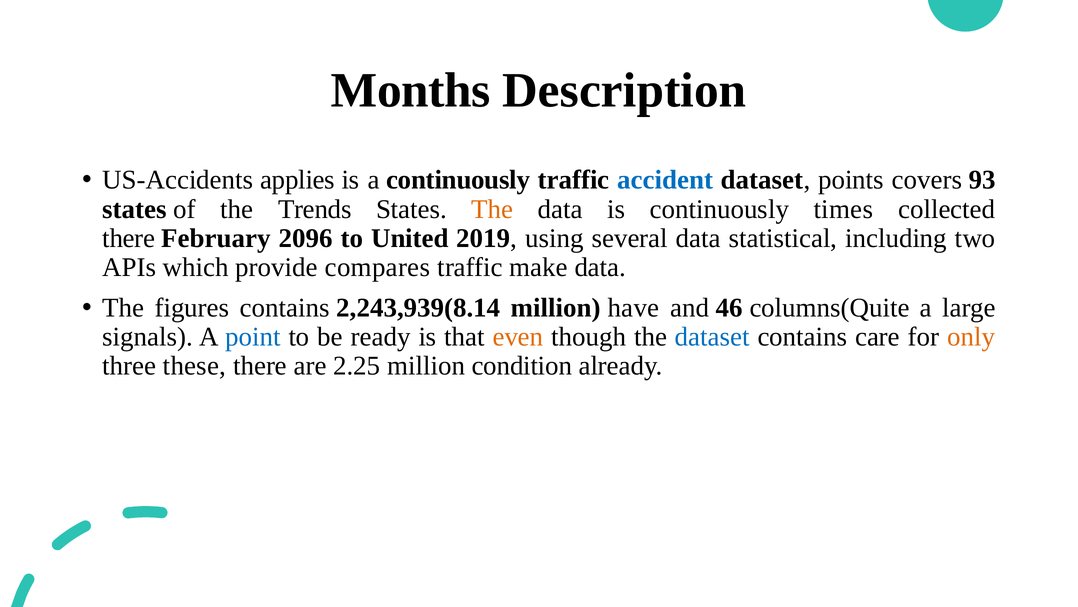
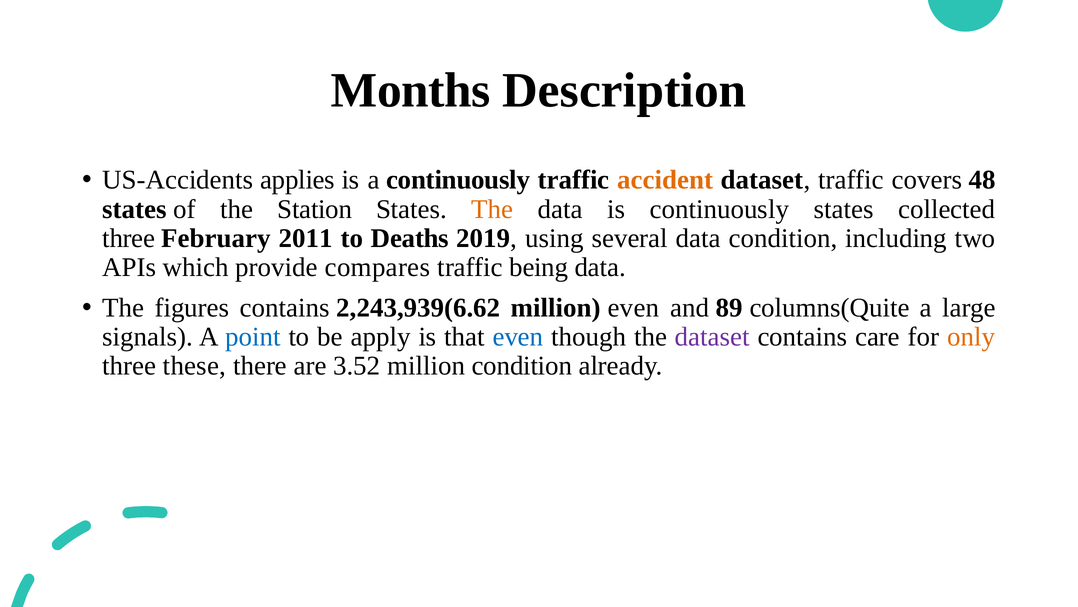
accident colour: blue -> orange
dataset points: points -> traffic
93: 93 -> 48
Trends: Trends -> Station
continuously times: times -> states
there at (129, 238): there -> three
2096: 2096 -> 2011
United: United -> Deaths
data statistical: statistical -> condition
make: make -> being
2,243,939(8.14: 2,243,939(8.14 -> 2,243,939(6.62
million have: have -> even
46: 46 -> 89
ready: ready -> apply
even at (518, 337) colour: orange -> blue
dataset at (712, 337) colour: blue -> purple
2.25: 2.25 -> 3.52
